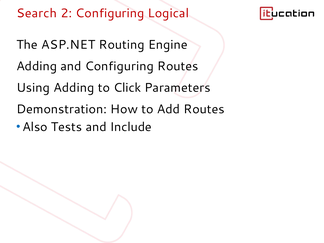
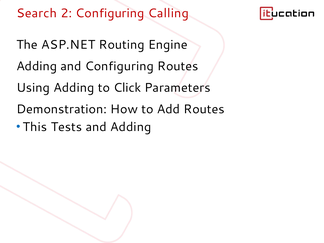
Logical: Logical -> Calling
Also: Also -> This
and Include: Include -> Adding
